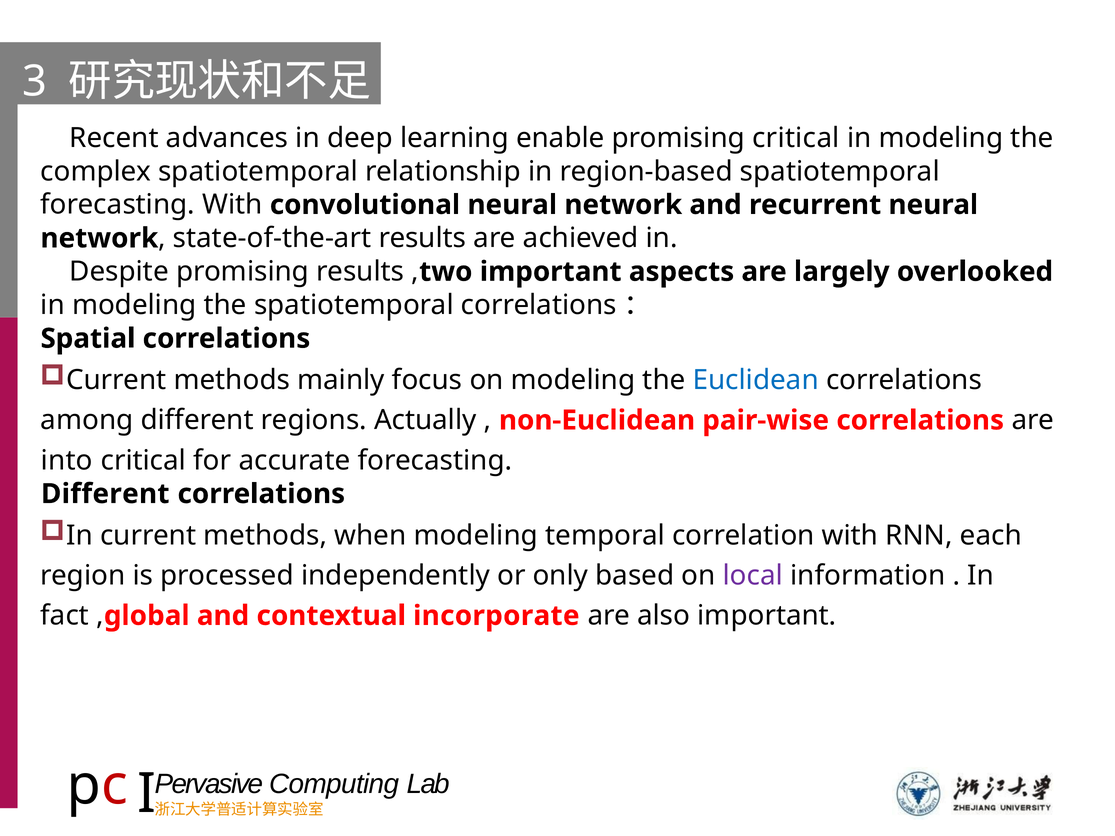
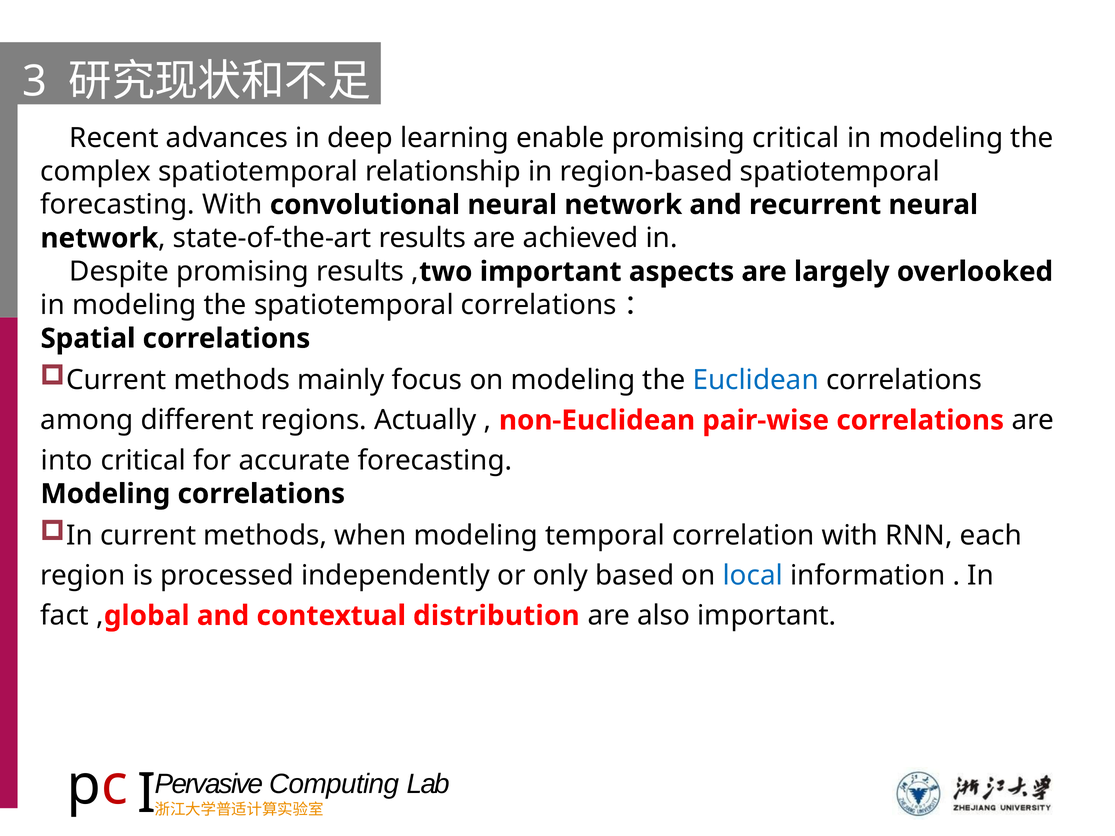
Different at (105, 494): Different -> Modeling
local colour: purple -> blue
incorporate: incorporate -> distribution
